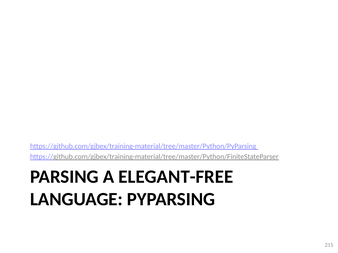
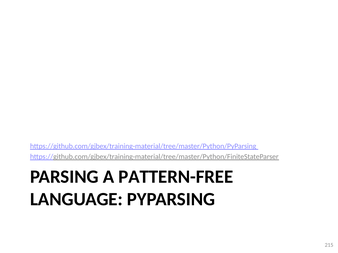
ELEGANT-FREE: ELEGANT-FREE -> PATTERN-FREE
